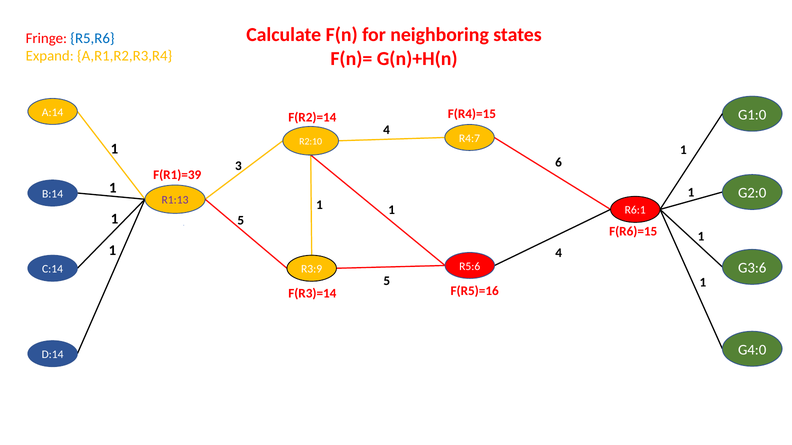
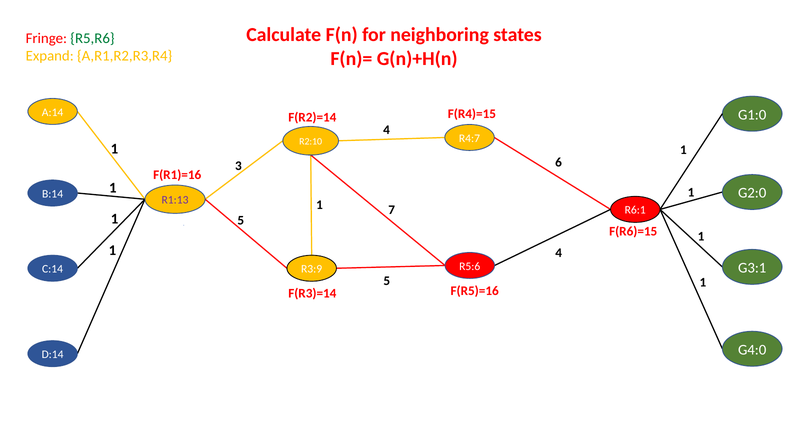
R5,R6 colour: blue -> green
F(R1)=39: F(R1)=39 -> F(R1)=16
1 at (392, 210): 1 -> 7
G3:6: G3:6 -> G3:1
